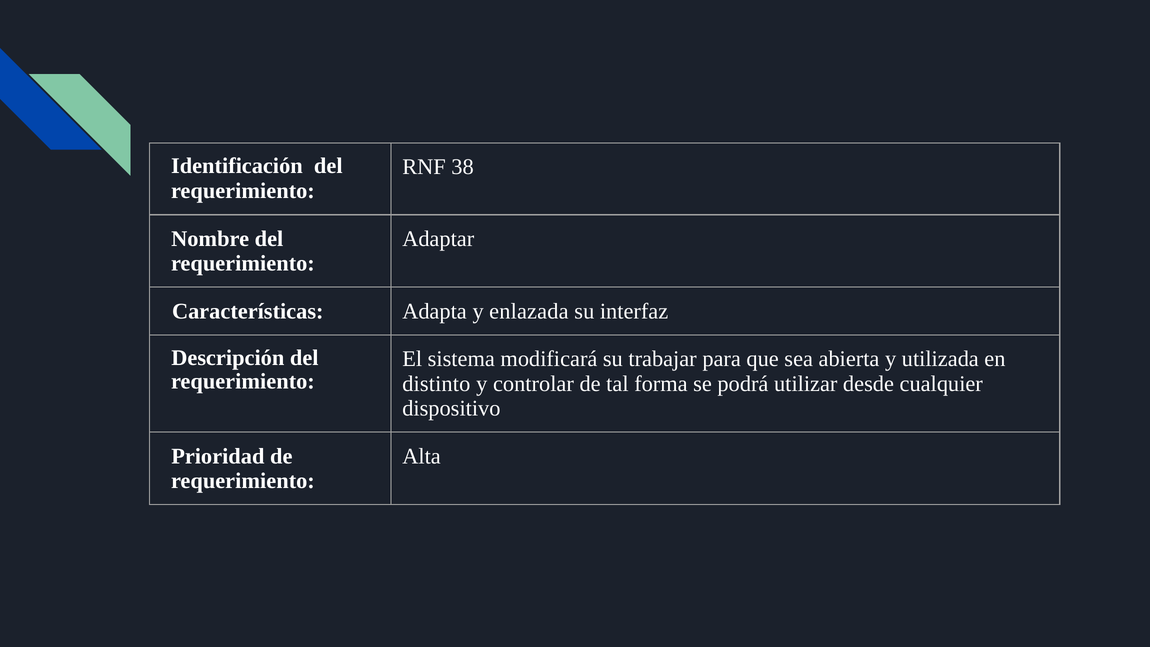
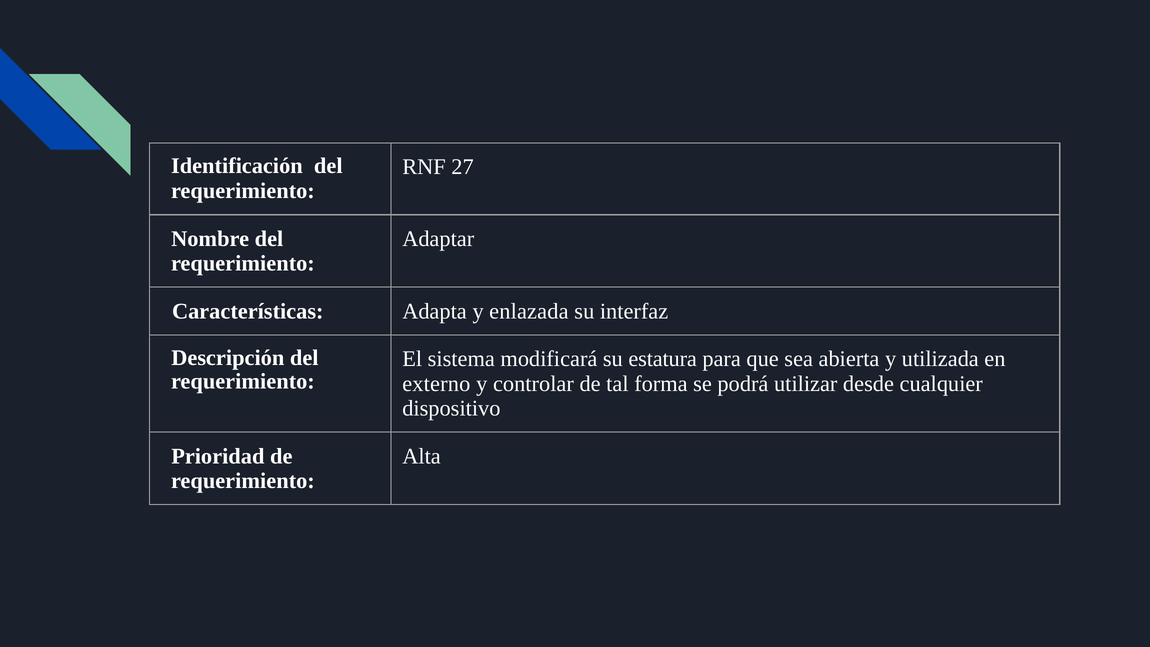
38: 38 -> 27
trabajar: trabajar -> estatura
distinto: distinto -> externo
